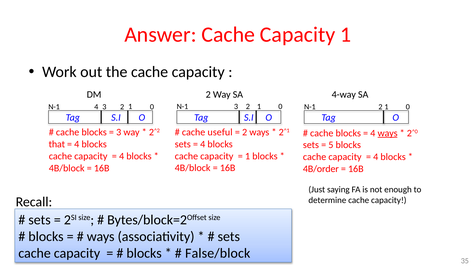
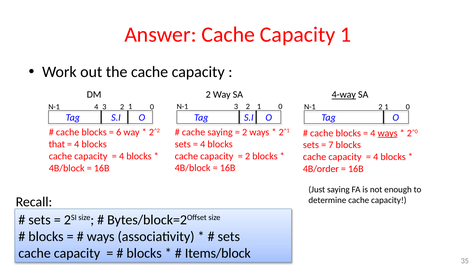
4-way underline: none -> present
cache useful: useful -> saying
3 at (119, 132): 3 -> 6
5: 5 -> 7
1 at (248, 156): 1 -> 2
False/block: False/block -> Items/block
